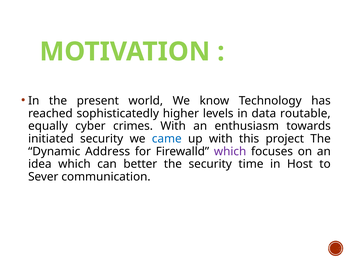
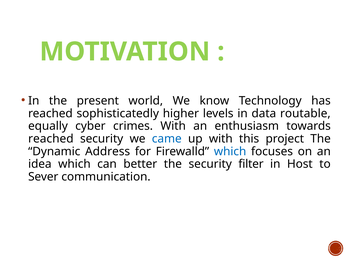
initiated at (51, 139): initiated -> reached
which at (230, 151) colour: purple -> blue
time: time -> filter
